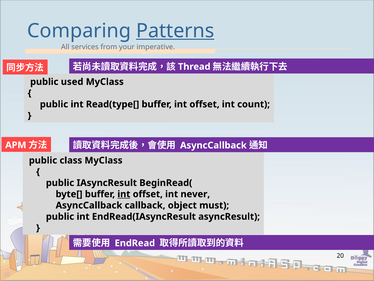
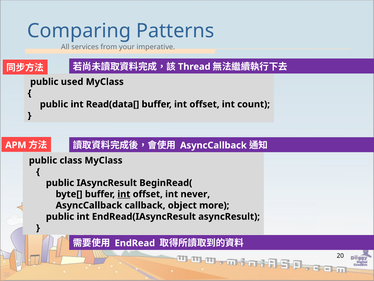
Patterns underline: present -> none
Read(type[: Read(type[ -> Read(data[
must: must -> more
